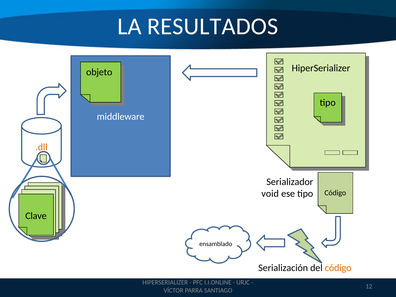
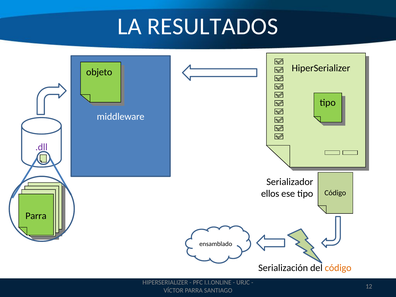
.dll colour: orange -> purple
void: void -> ellos
Clave at (36, 216): Clave -> Parra
